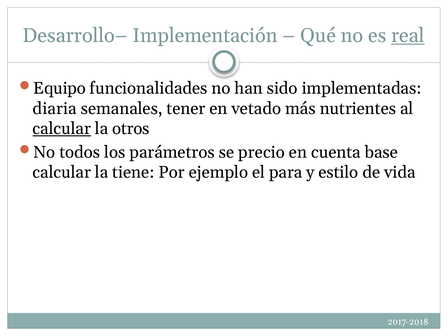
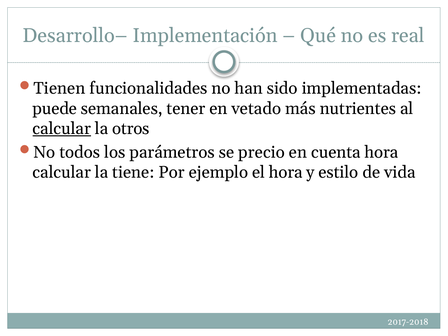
real underline: present -> none
Equipo: Equipo -> Tienen
diaria: diaria -> puede
cuenta base: base -> hora
el para: para -> hora
